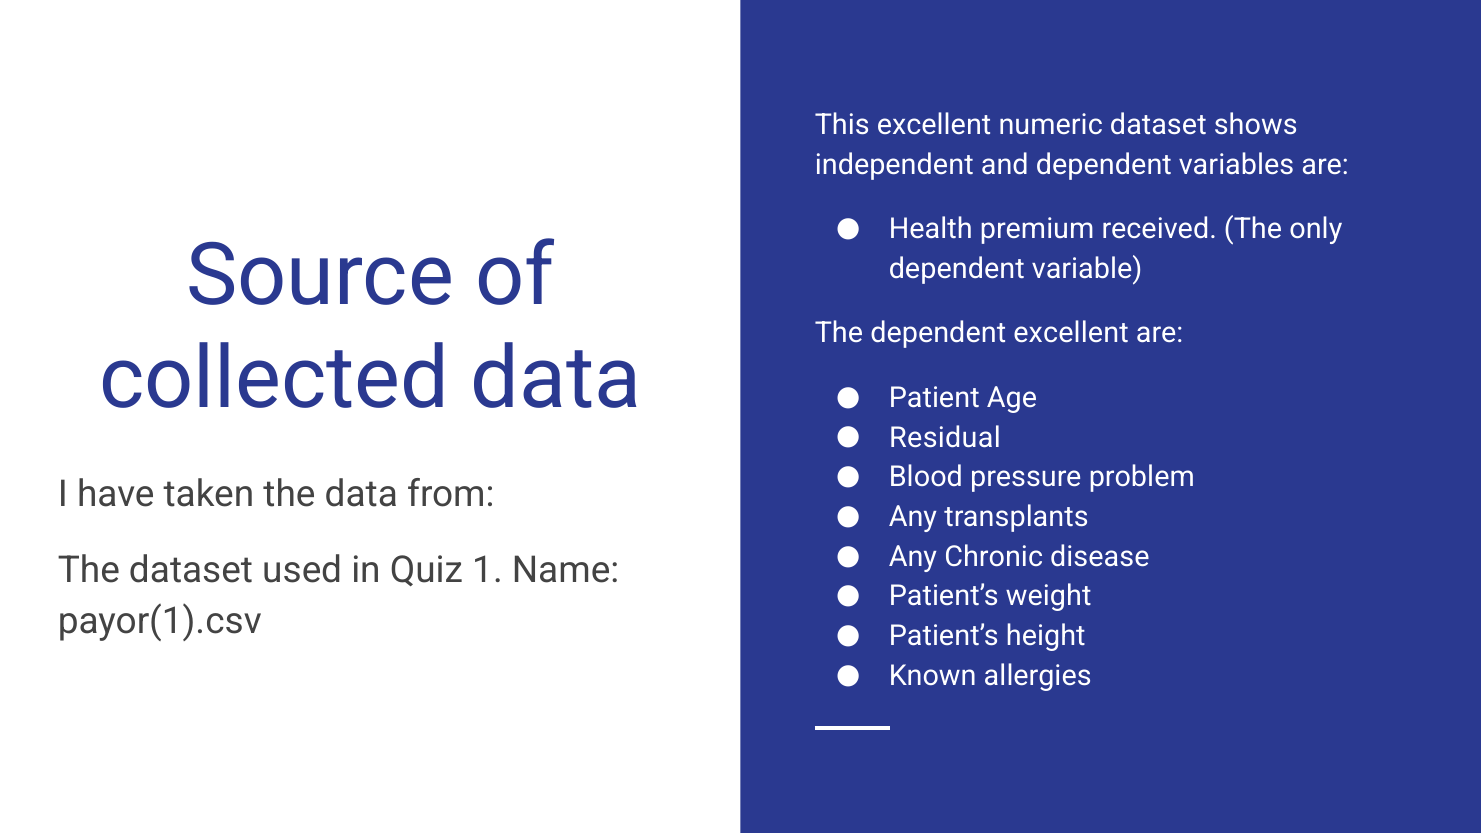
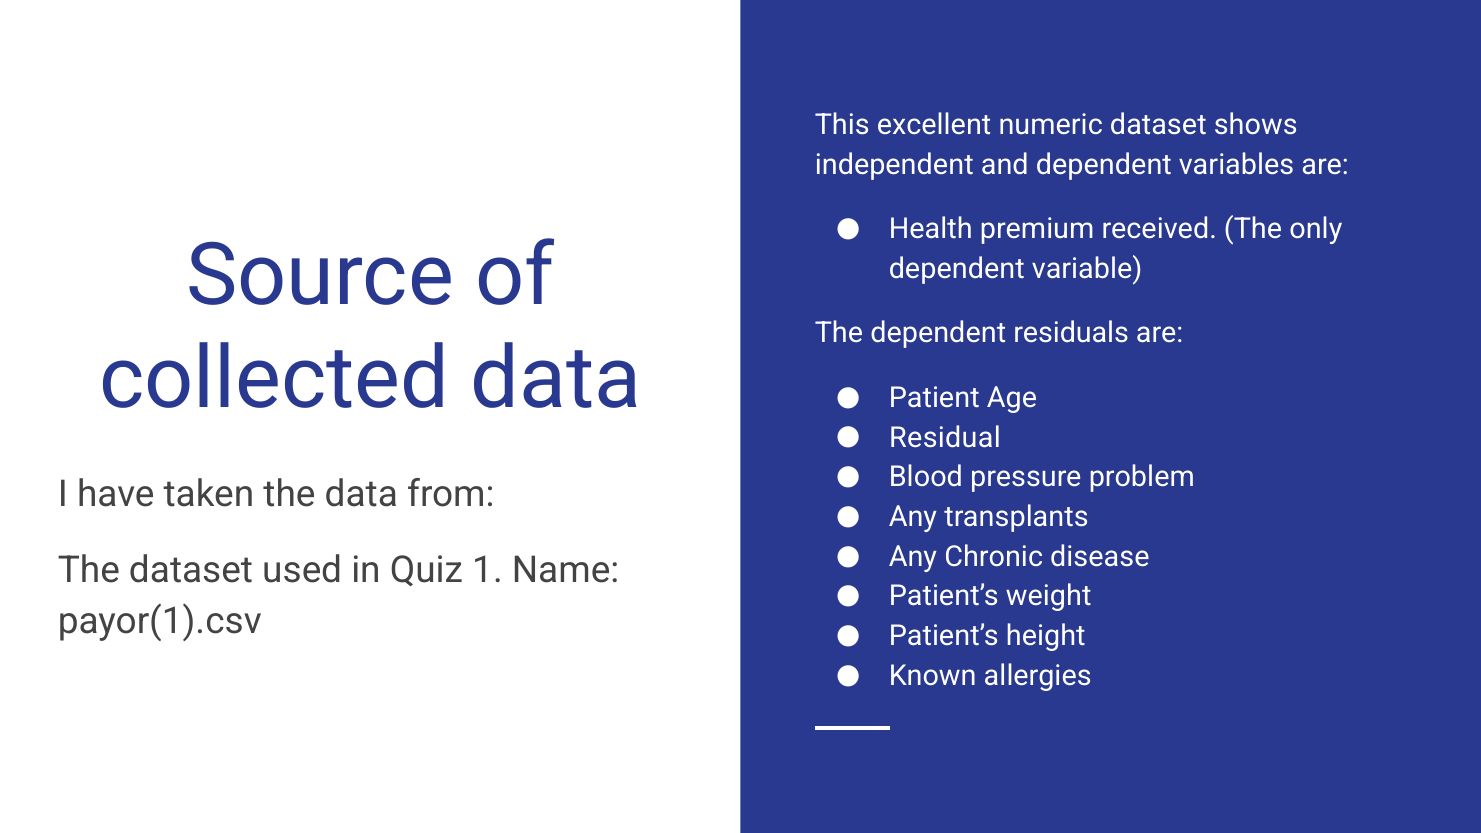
dependent excellent: excellent -> residuals
